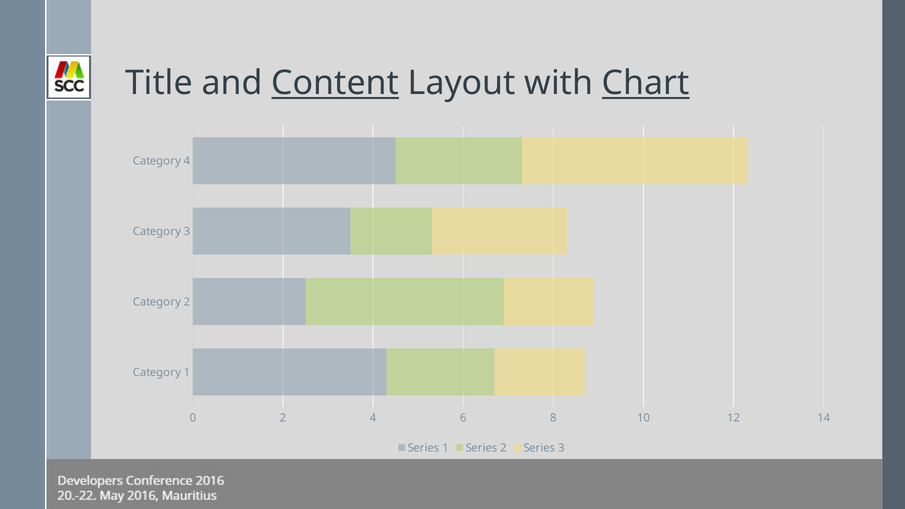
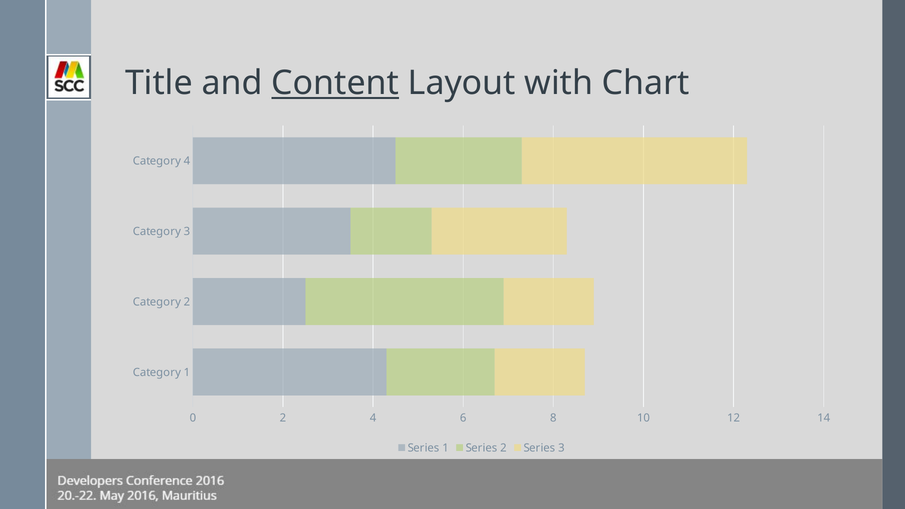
Chart underline: present -> none
